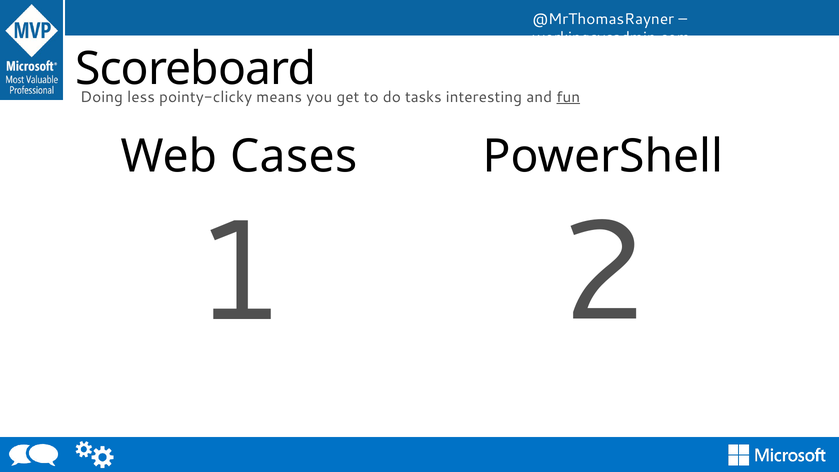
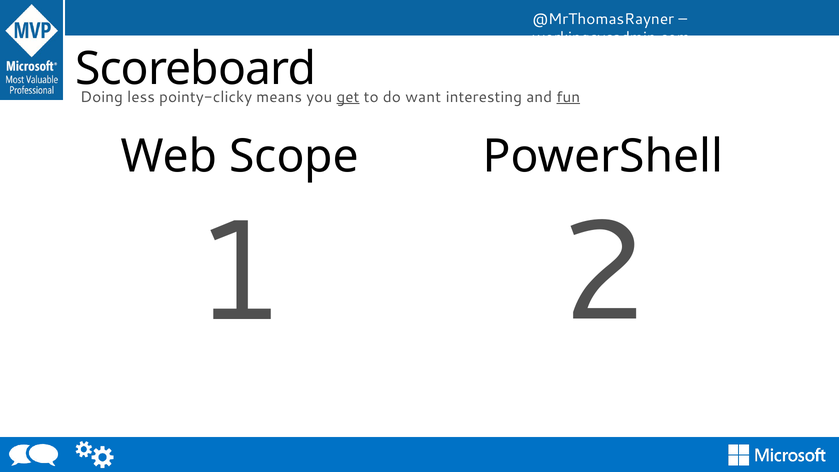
get underline: none -> present
tasks: tasks -> want
Cases: Cases -> Scope
